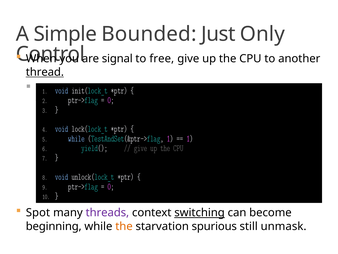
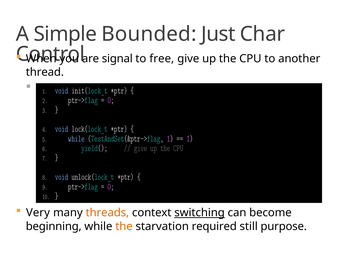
Only: Only -> Char
thread underline: present -> none
Spot: Spot -> Very
threads colour: purple -> orange
spurious: spurious -> required
unmask: unmask -> purpose
